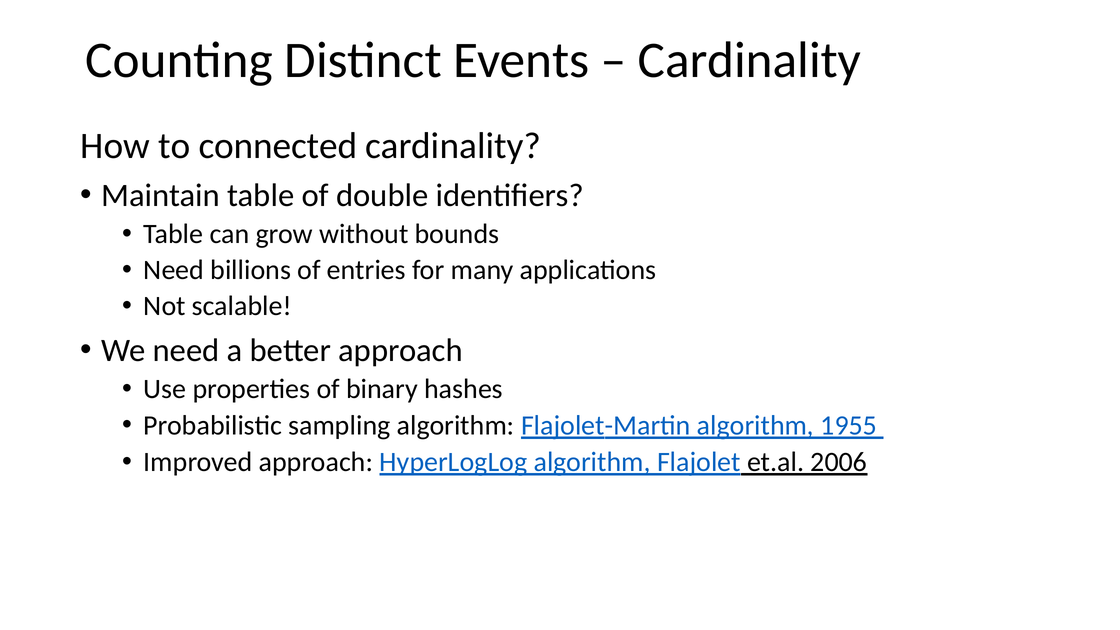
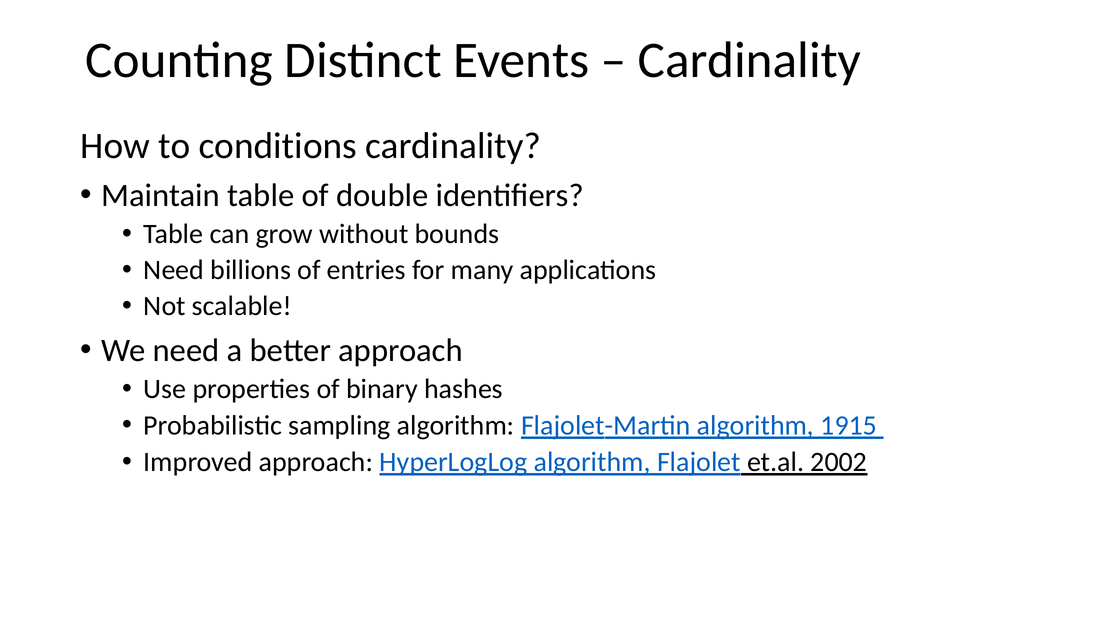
connected: connected -> conditions
1955: 1955 -> 1915
2006: 2006 -> 2002
